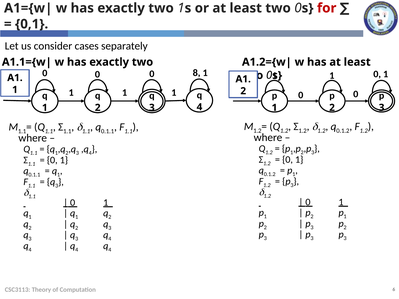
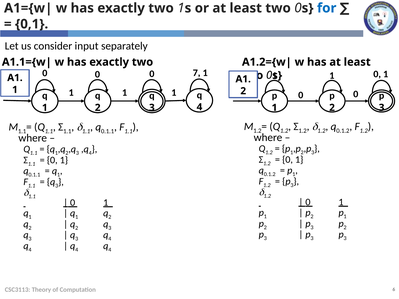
for colour: red -> blue
cases: cases -> input
8: 8 -> 7
